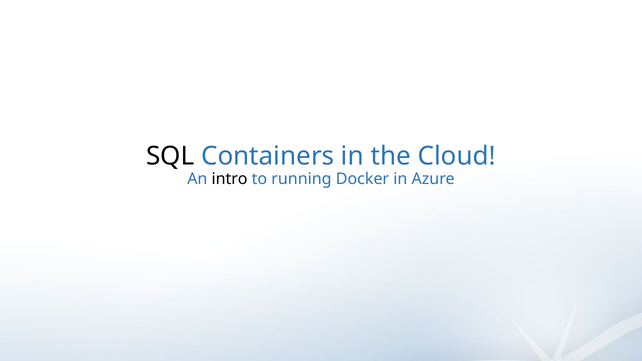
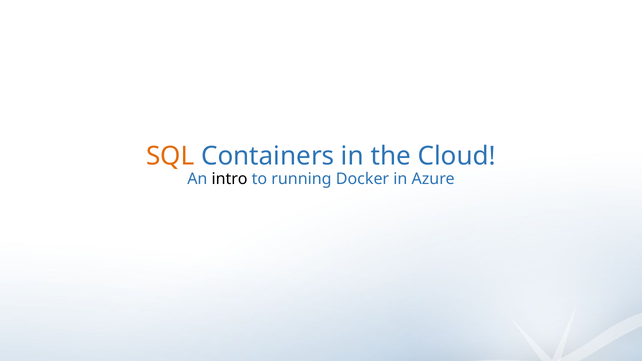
SQL colour: black -> orange
